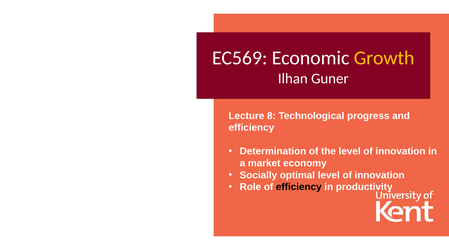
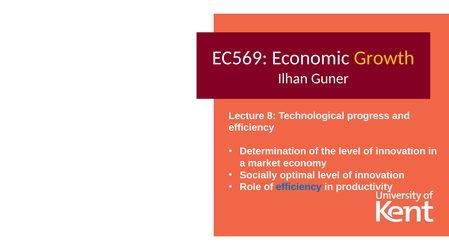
efficiency at (299, 187) colour: black -> blue
